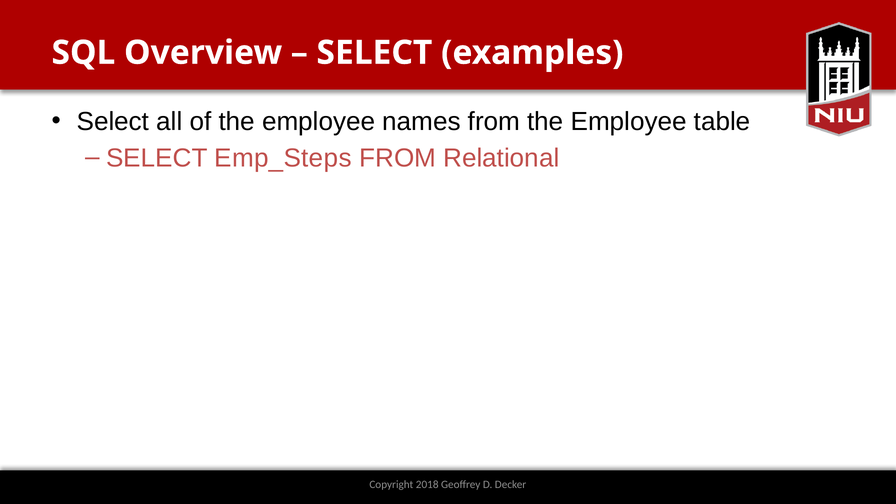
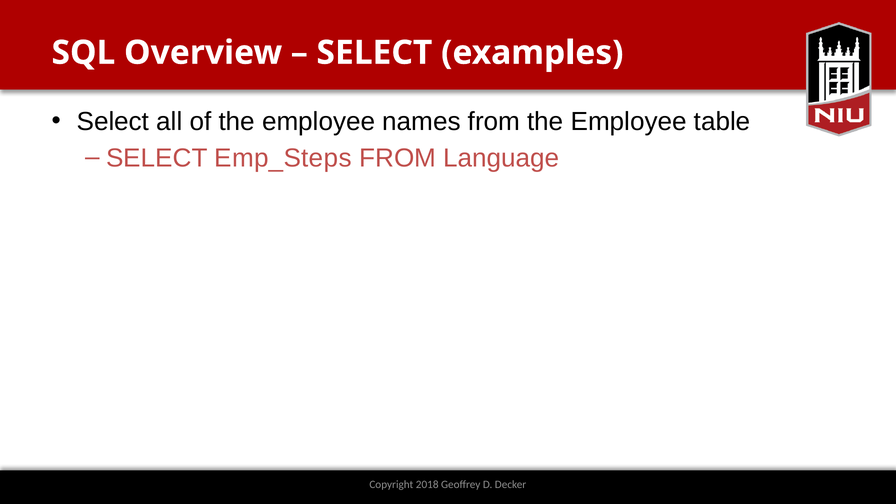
Relational: Relational -> Language
